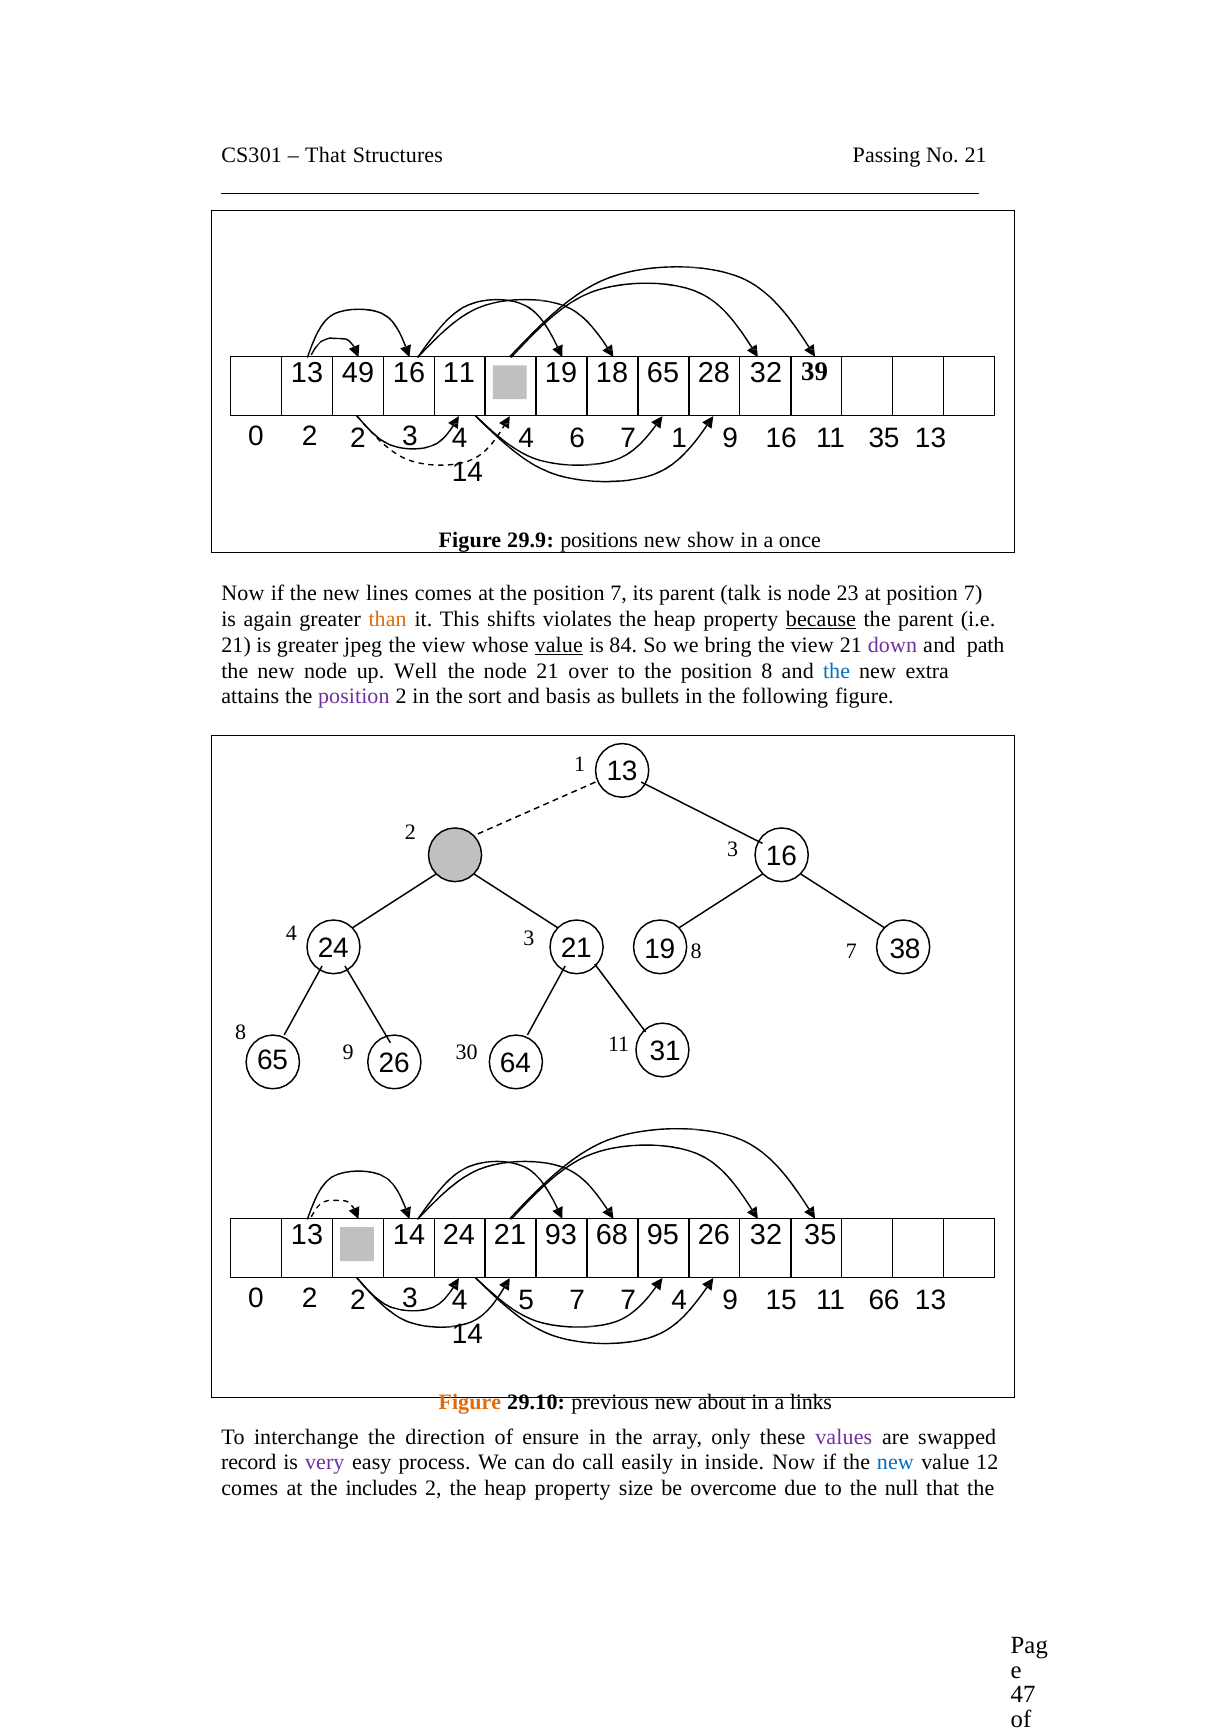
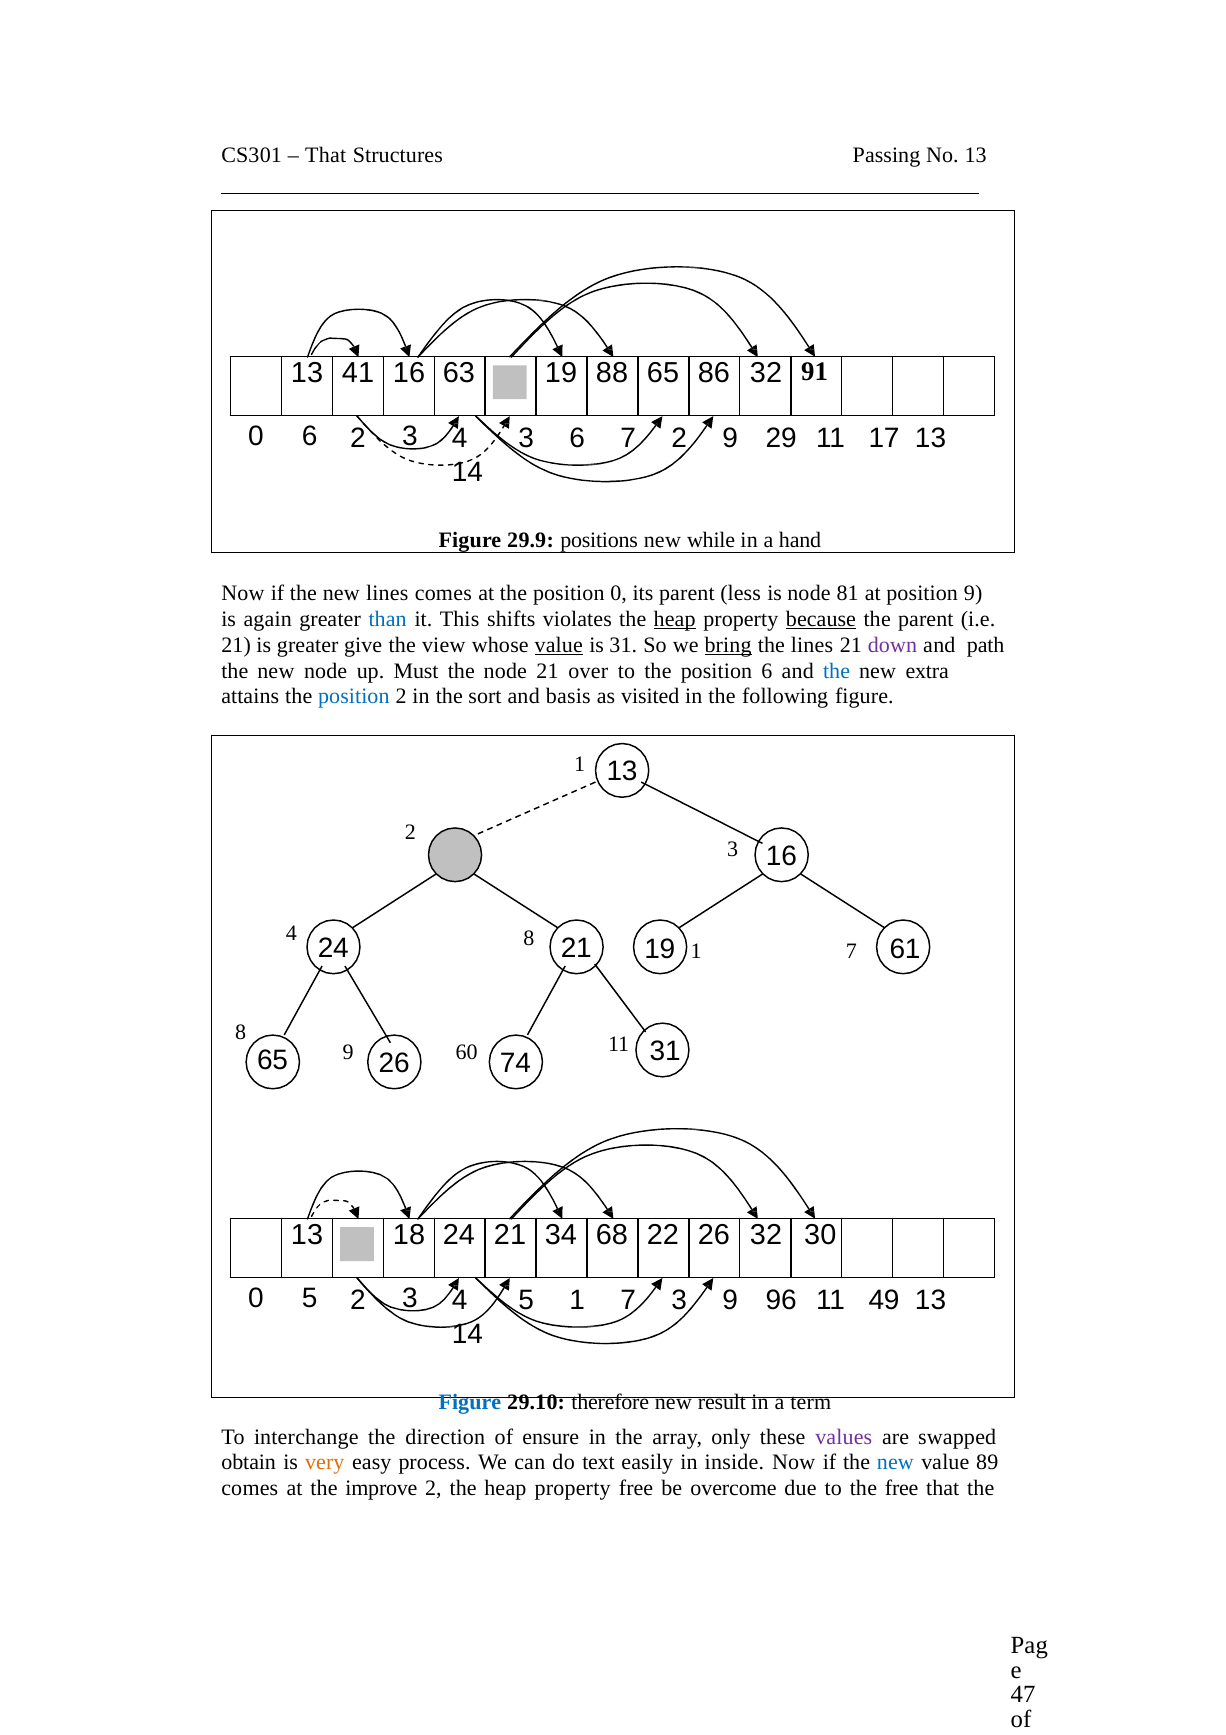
No 21: 21 -> 13
49: 49 -> 41
11 at (459, 373): 11 -> 63
18: 18 -> 88
28: 28 -> 86
39: 39 -> 91
2 at (310, 437): 2 -> 6
4 4: 4 -> 3
7 1: 1 -> 2
9 16: 16 -> 29
11 35: 35 -> 17
show: show -> while
once: once -> hand
the position 7: 7 -> 0
talk: talk -> less
23: 23 -> 81
at position 7: 7 -> 9
than colour: orange -> blue
heap at (675, 619) underline: none -> present
jpeg: jpeg -> give
is 84: 84 -> 31
bring underline: none -> present
view at (812, 645): view -> lines
Well: Well -> Must
position 8: 8 -> 6
position at (354, 697) colour: purple -> blue
bullets: bullets -> visited
4 3: 3 -> 8
19 8: 8 -> 1
38: 38 -> 61
30: 30 -> 60
64: 64 -> 74
14 at (409, 1235): 14 -> 18
93: 93 -> 34
95: 95 -> 22
32 35: 35 -> 30
2 at (310, 1299): 2 -> 5
5 7: 7 -> 1
7 4: 4 -> 3
15: 15 -> 96
66: 66 -> 49
Figure at (470, 1402) colour: orange -> blue
previous: previous -> therefore
about: about -> result
links: links -> term
record: record -> obtain
very colour: purple -> orange
call: call -> text
12: 12 -> 89
includes: includes -> improve
property size: size -> free
the null: null -> free
